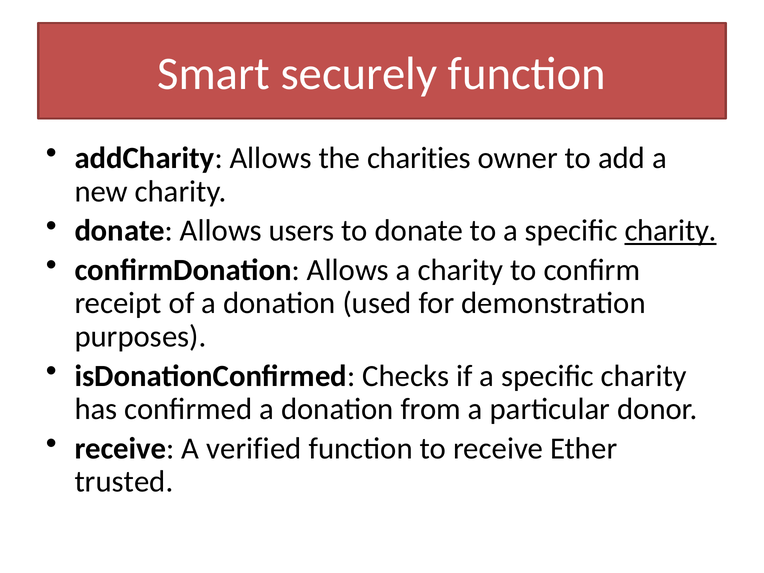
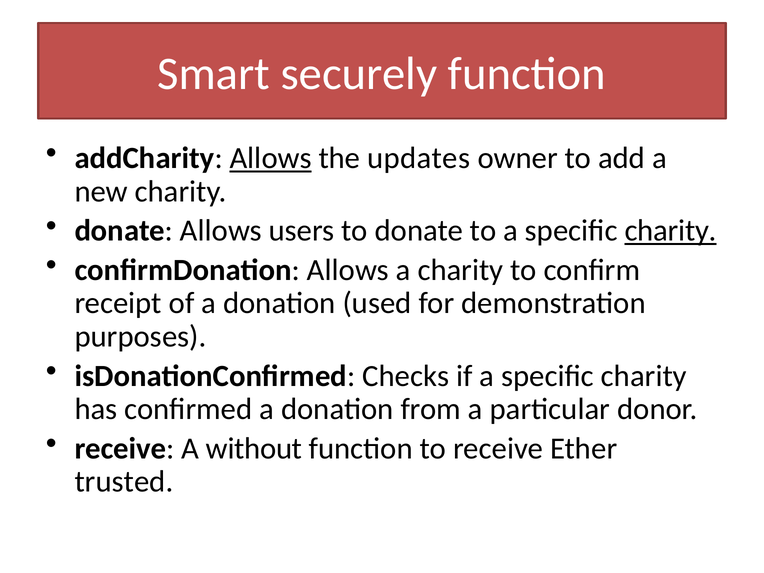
Allows at (271, 158) underline: none -> present
charities: charities -> updates
verified: verified -> without
